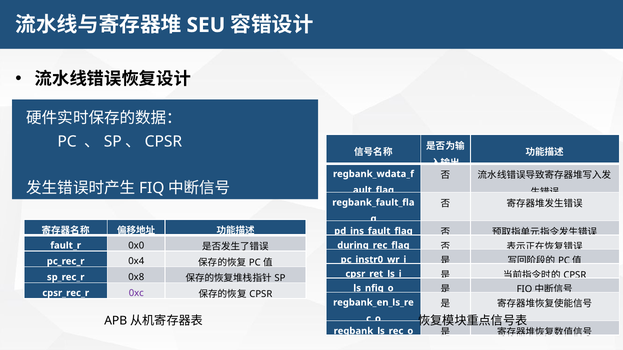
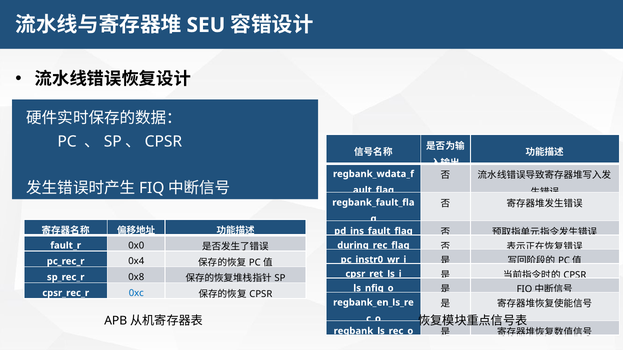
0xc colour: purple -> blue
